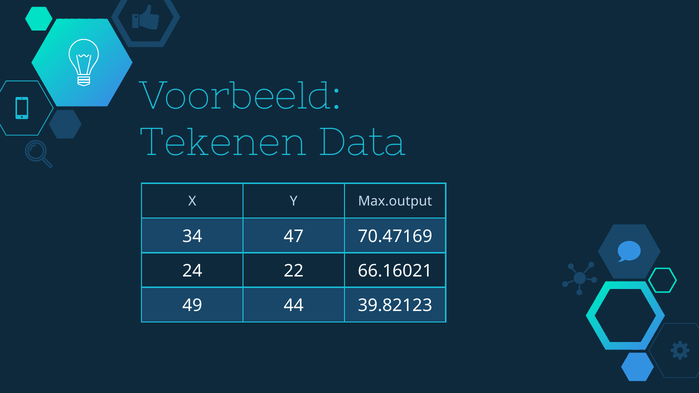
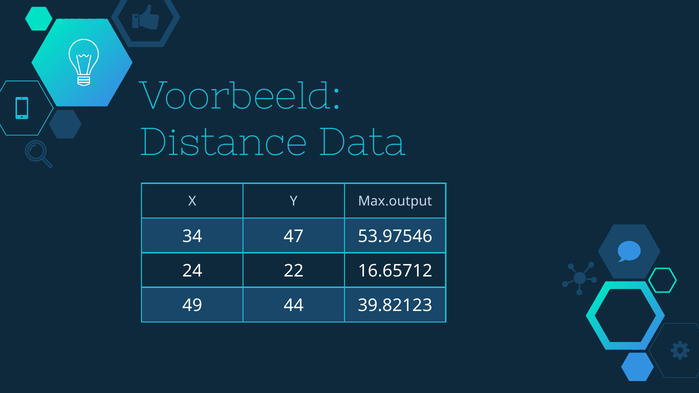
Tekenen: Tekenen -> Distance
70.47169: 70.47169 -> 53.97546
66.16021: 66.16021 -> 16.65712
